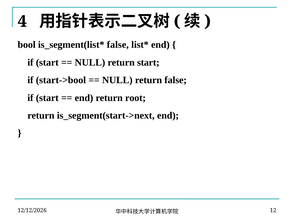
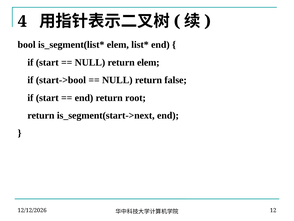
false at (118, 45): false -> elem
return start: start -> elem
